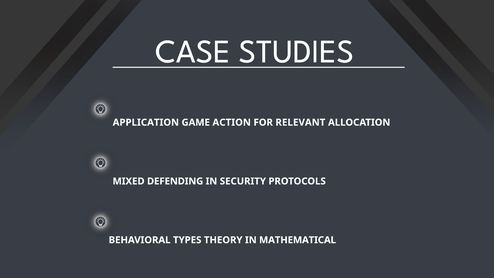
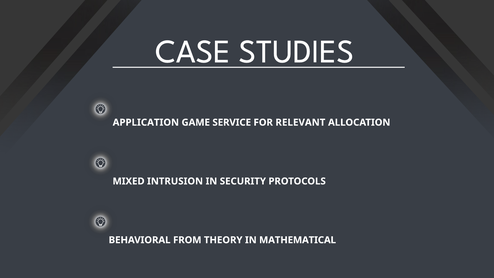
ACTION: ACTION -> SERVICE
DEFENDING: DEFENDING -> INTRUSION
TYPES: TYPES -> FROM
